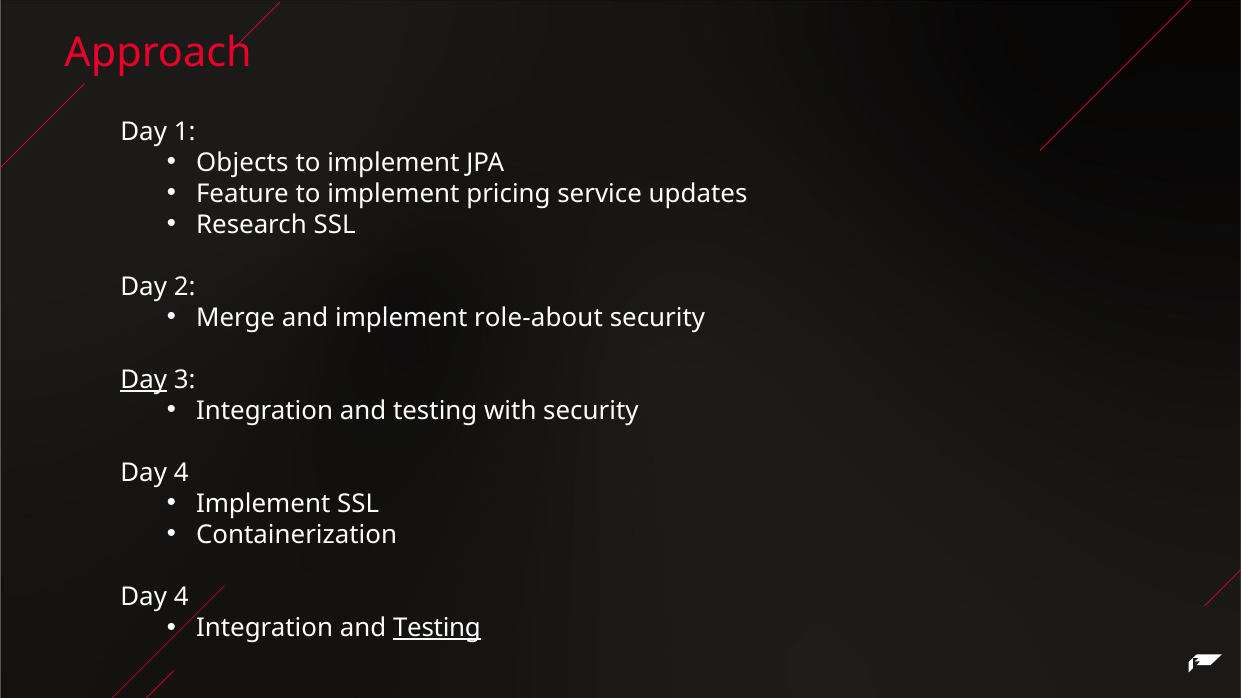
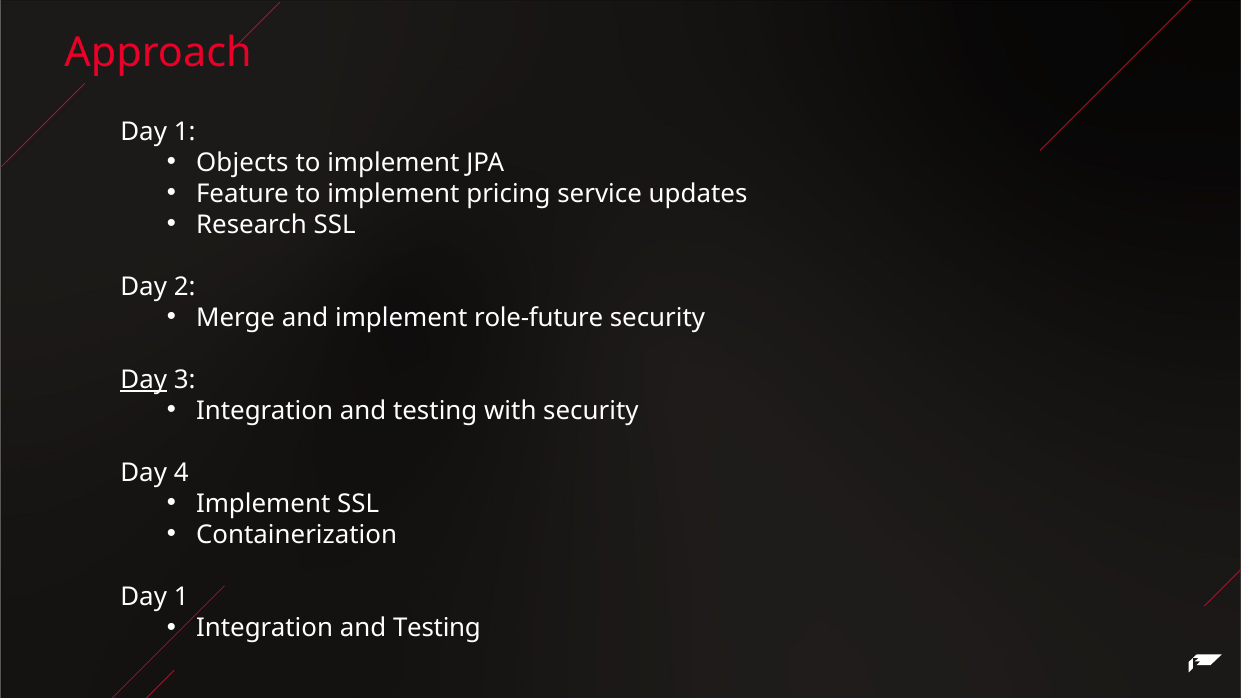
role-about: role-about -> role-future
4 at (181, 597): 4 -> 1
Testing at (437, 628) underline: present -> none
